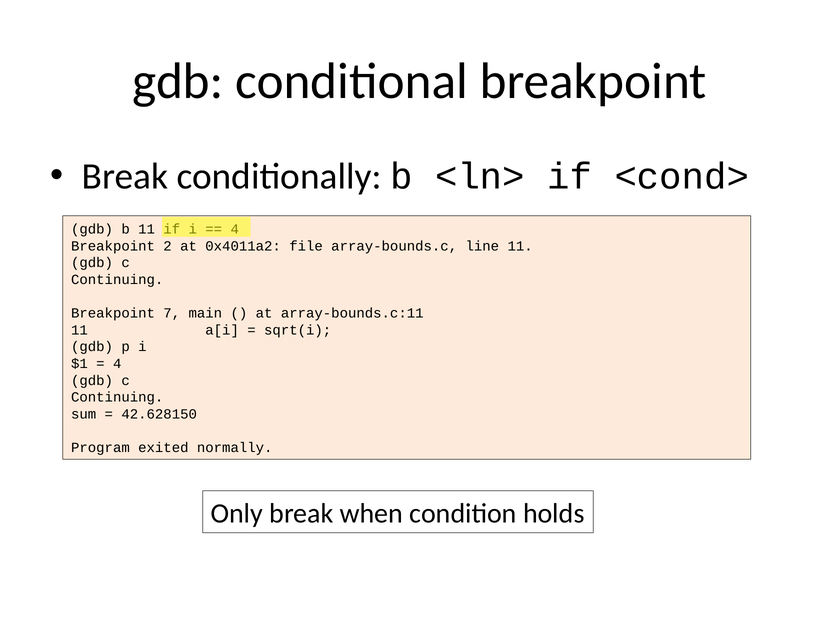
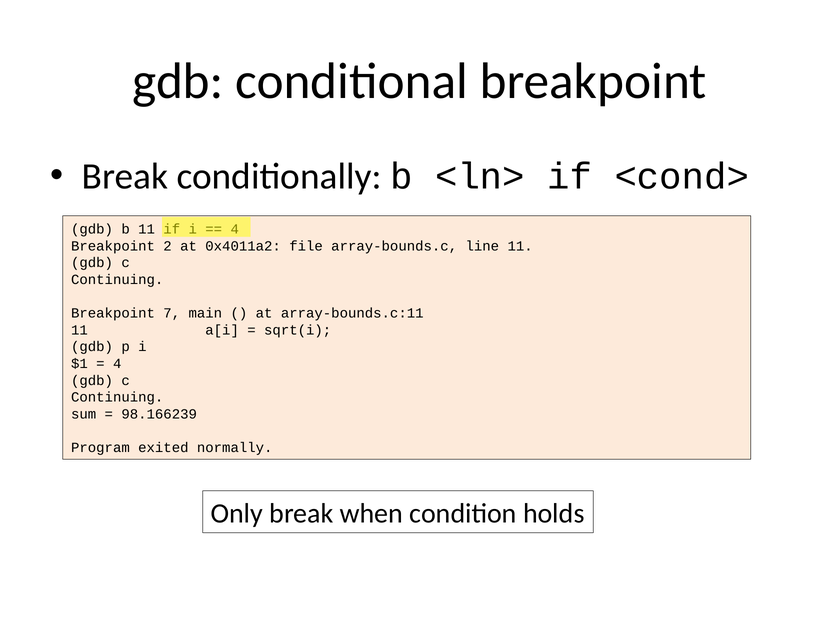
42.628150: 42.628150 -> 98.166239
